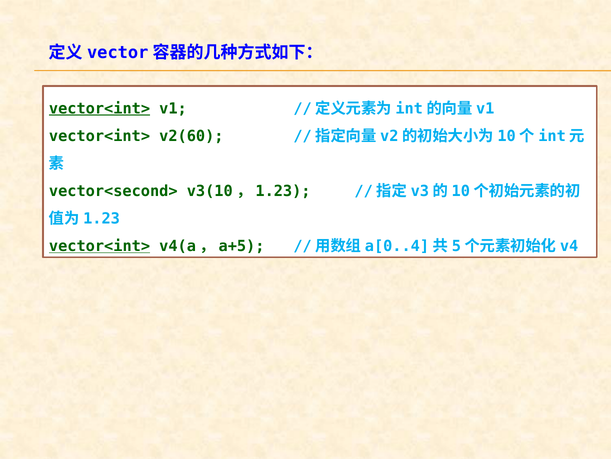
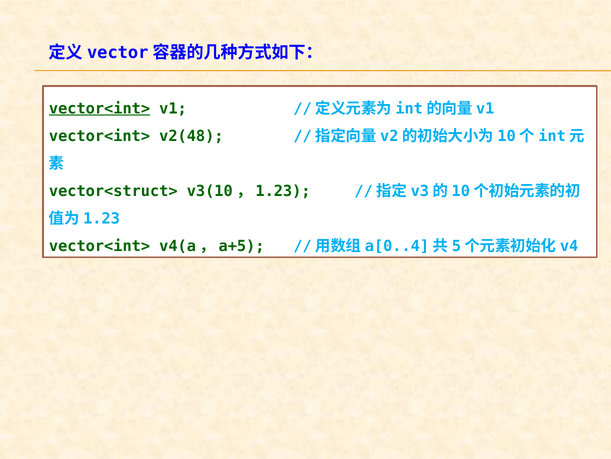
v2(60: v2(60 -> v2(48
vector<second>: vector<second> -> vector<struct>
vector<int> at (100, 246) underline: present -> none
